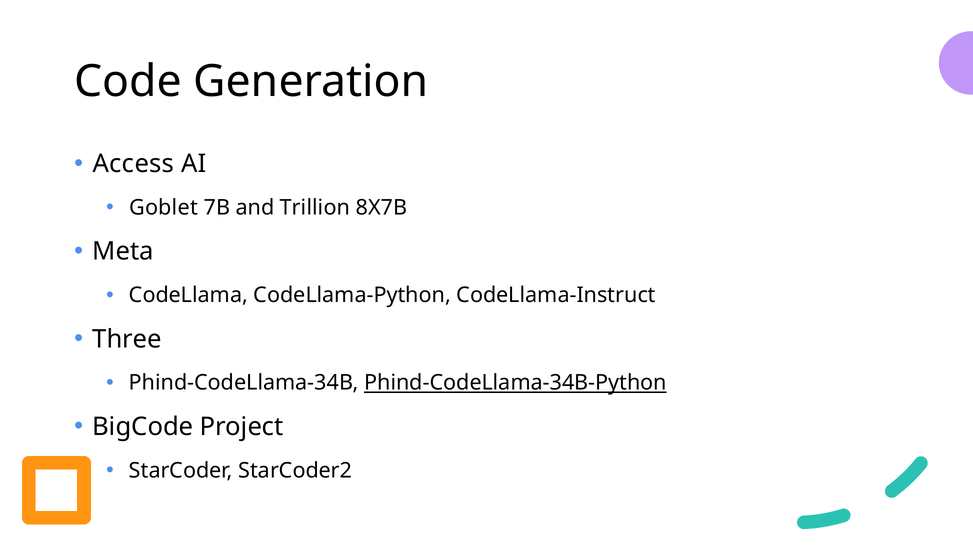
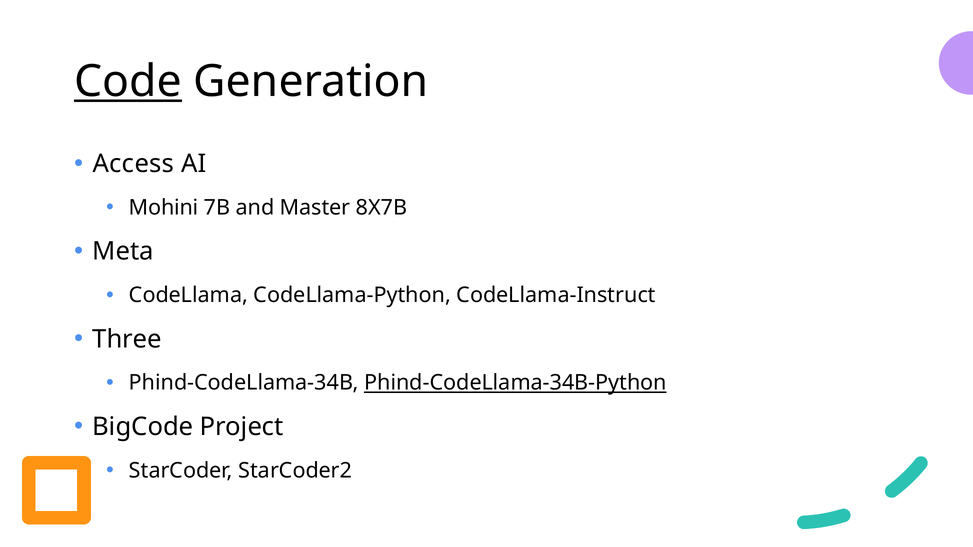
Code underline: none -> present
Goblet: Goblet -> Mohini
Trillion: Trillion -> Master
